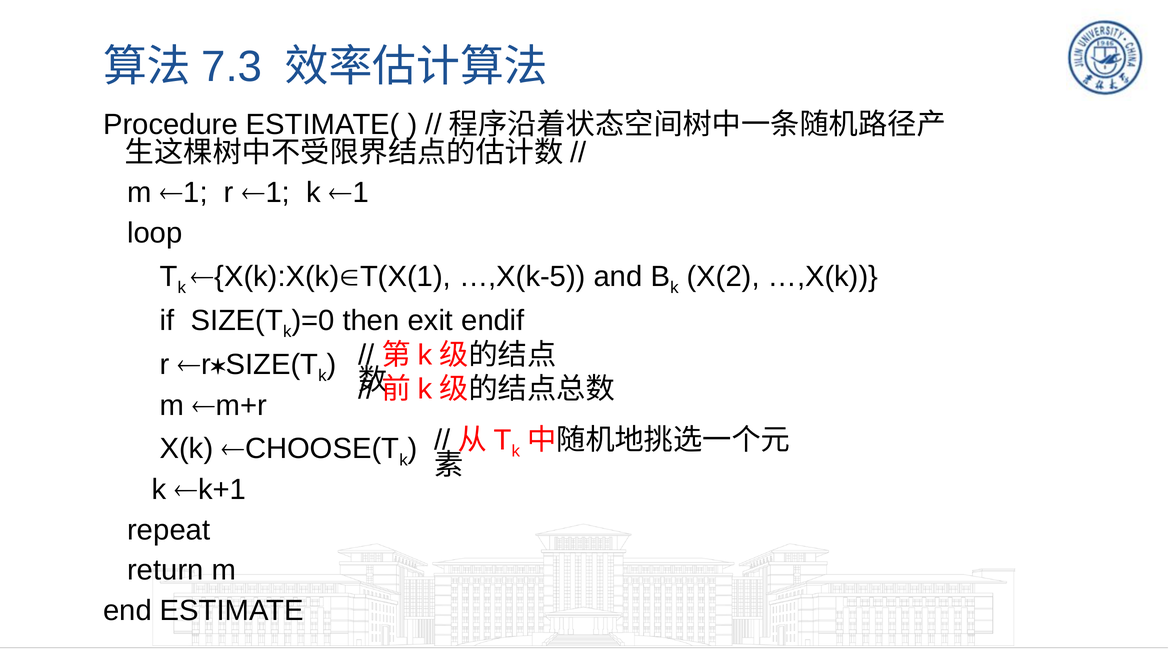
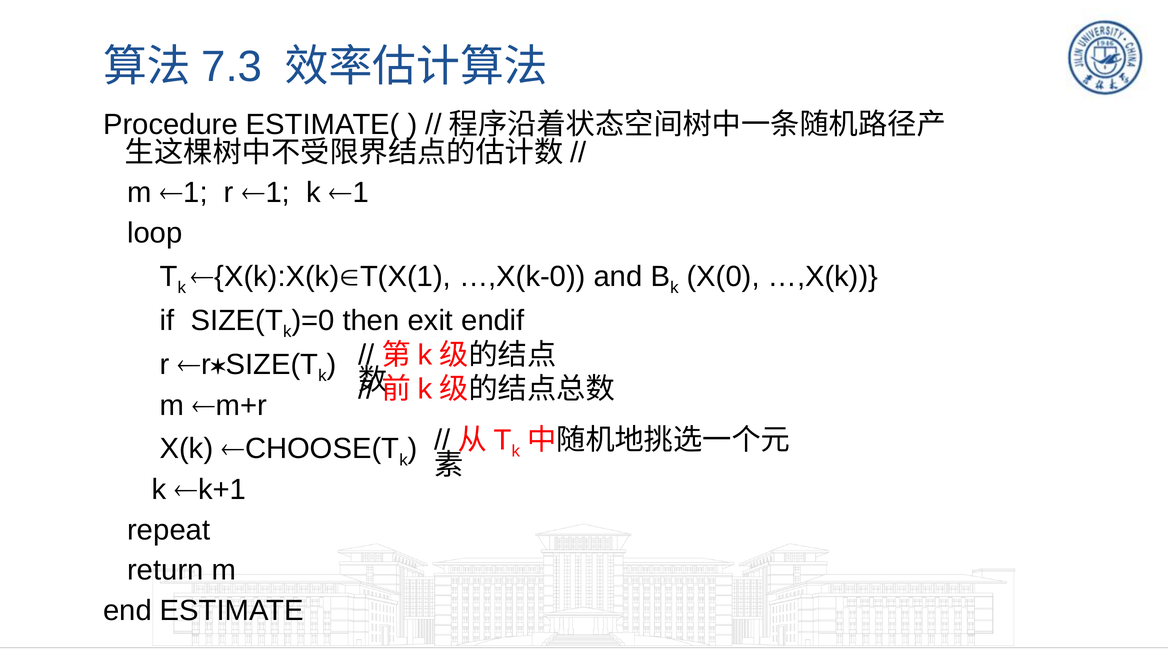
…,X(k-5: …,X(k-5 -> …,X(k-0
X(2: X(2 -> X(0
